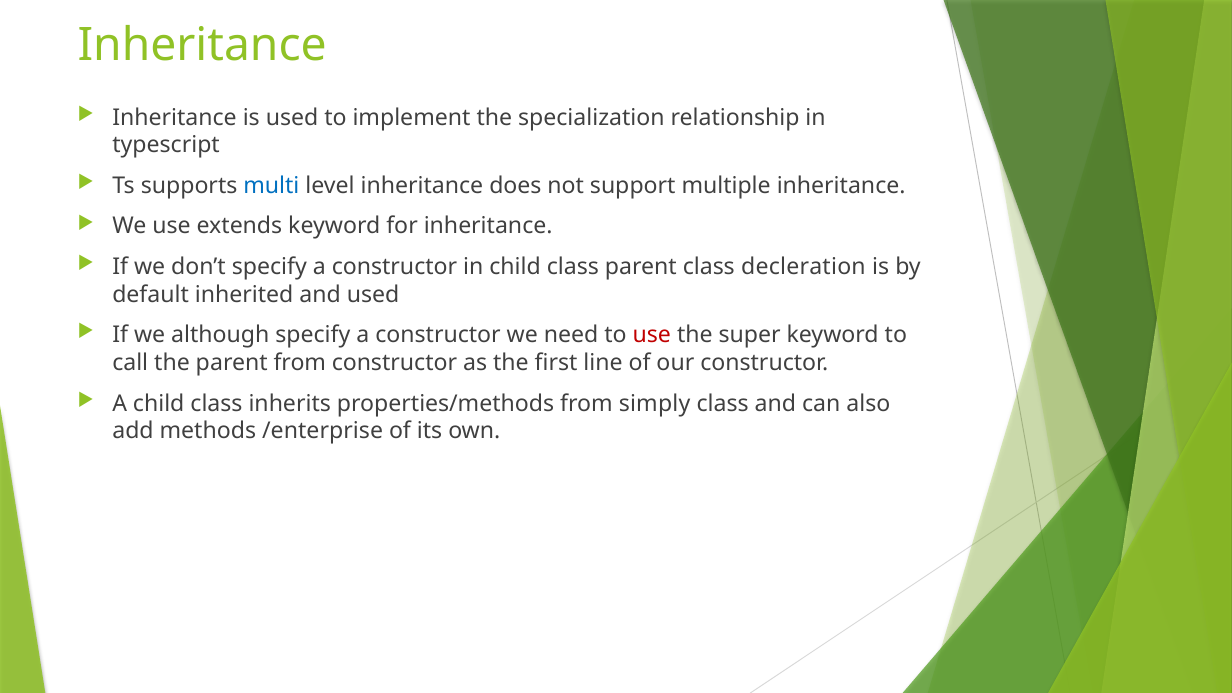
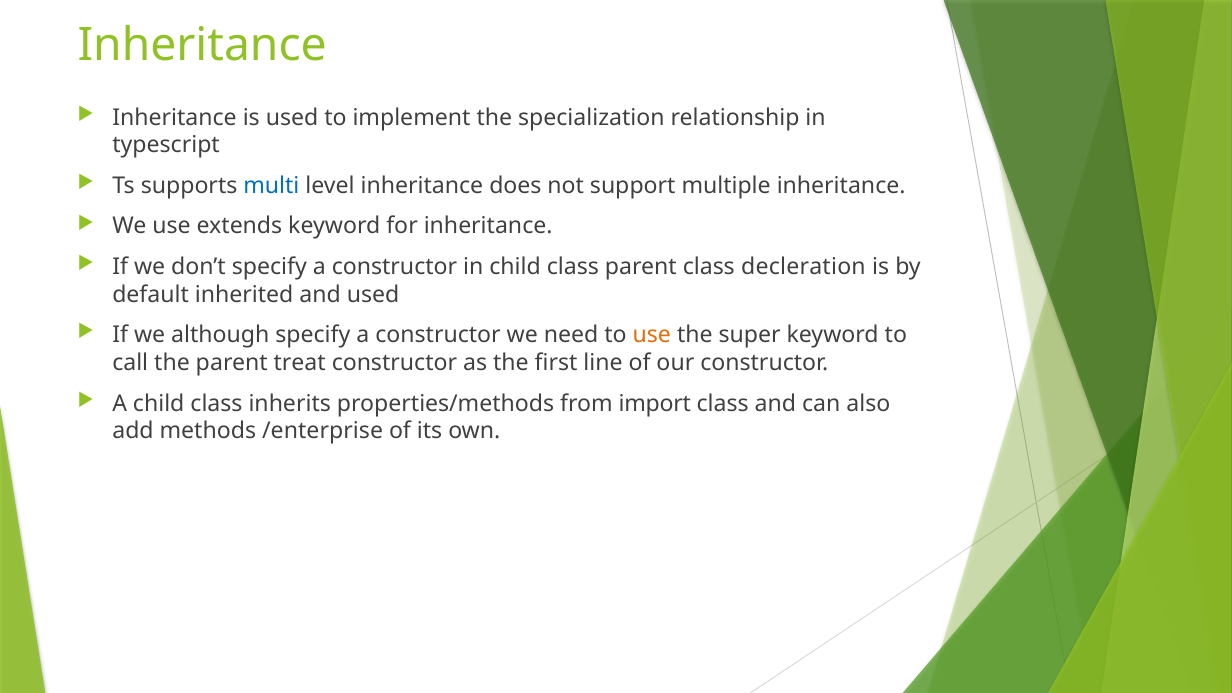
use at (652, 335) colour: red -> orange
parent from: from -> treat
simply: simply -> import
